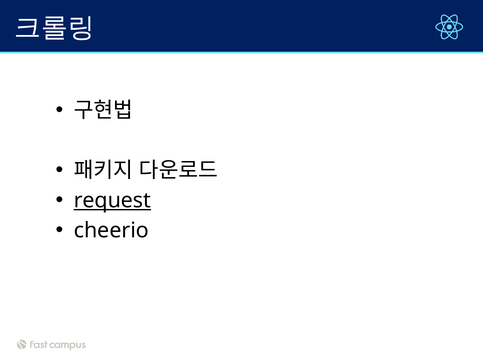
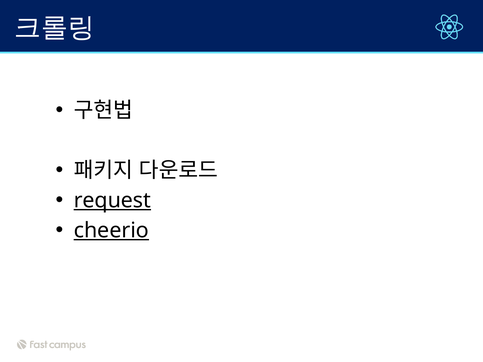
cheerio underline: none -> present
